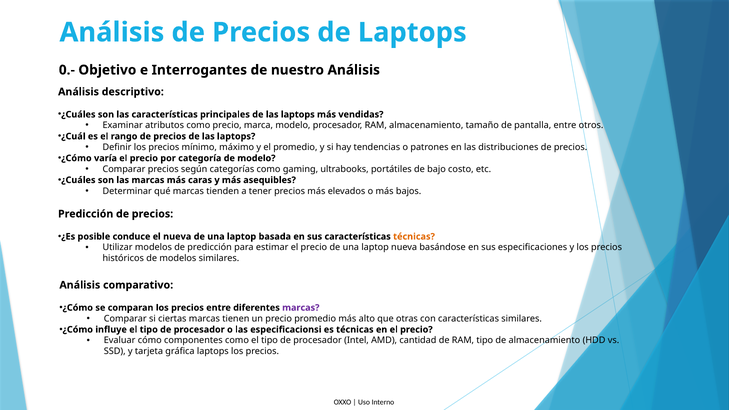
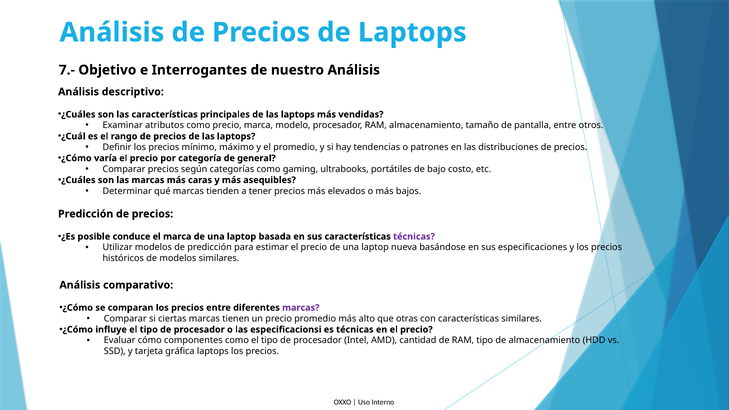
0.-: 0.- -> 7.-
de modelo: modelo -> general
el nueva: nueva -> marca
técnicas at (414, 237) colour: orange -> purple
